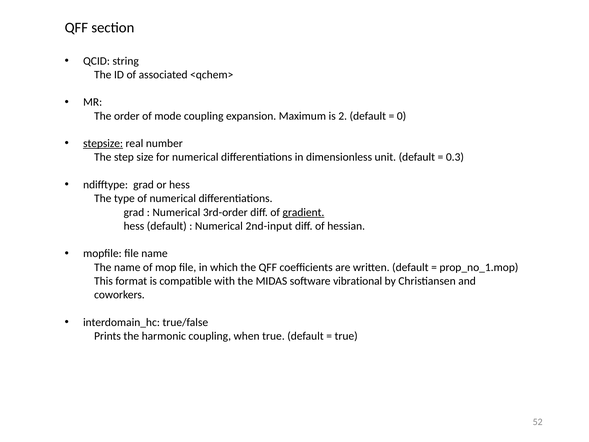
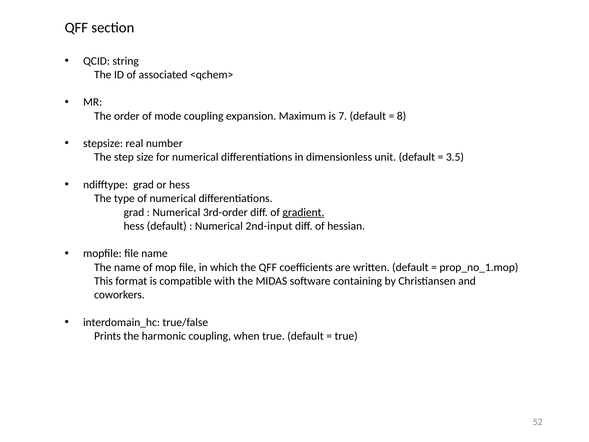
2: 2 -> 7
0: 0 -> 8
stepsize underline: present -> none
0.3: 0.3 -> 3.5
vibrational: vibrational -> containing
